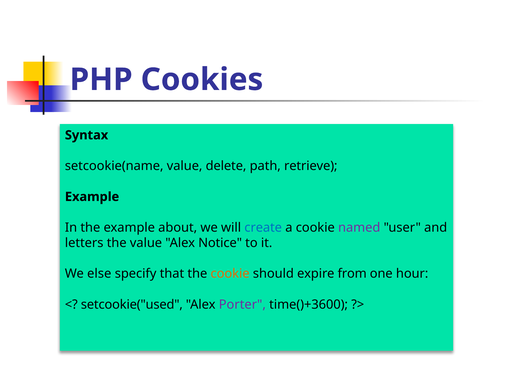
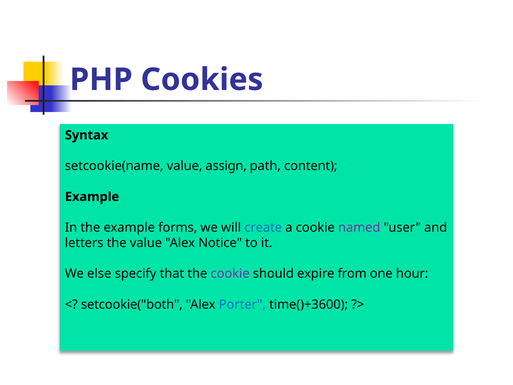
delete: delete -> assign
retrieve: retrieve -> content
about: about -> forms
cookie at (230, 274) colour: orange -> purple
setcookie("used: setcookie("used -> setcookie("both
Porter colour: purple -> blue
